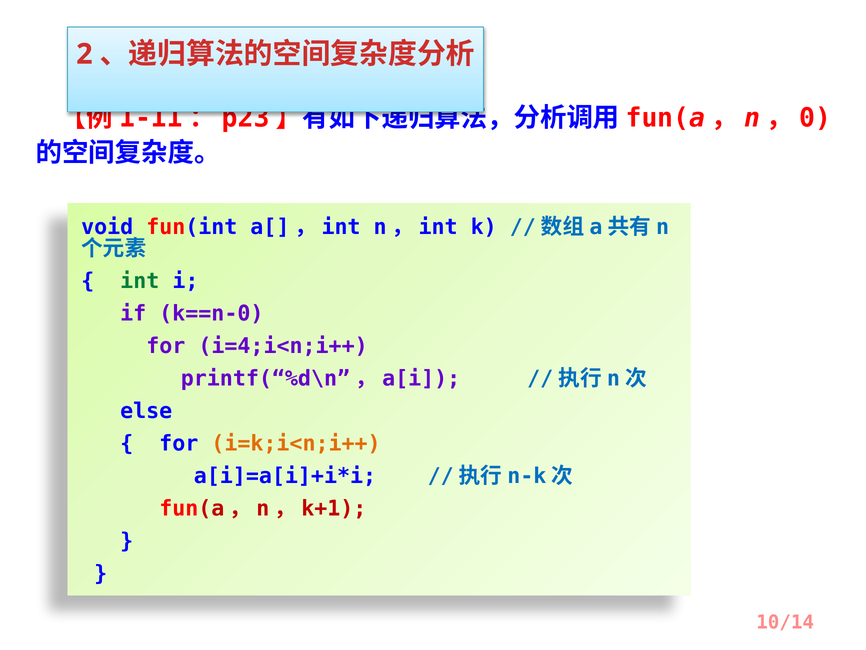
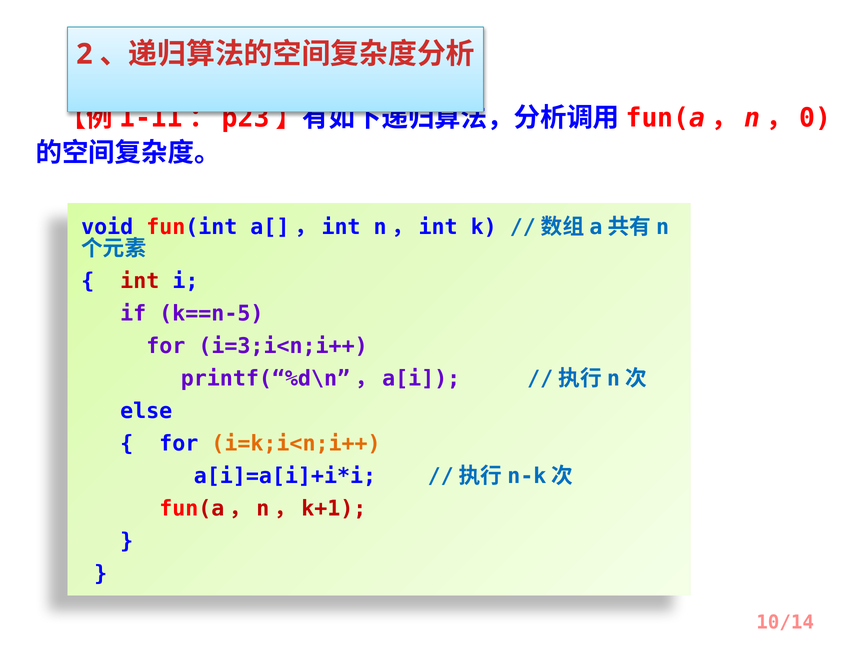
int colour: green -> red
k==n-0: k==n-0 -> k==n-5
i=4;i<n;i++: i=4;i<n;i++ -> i=3;i<n;i++
